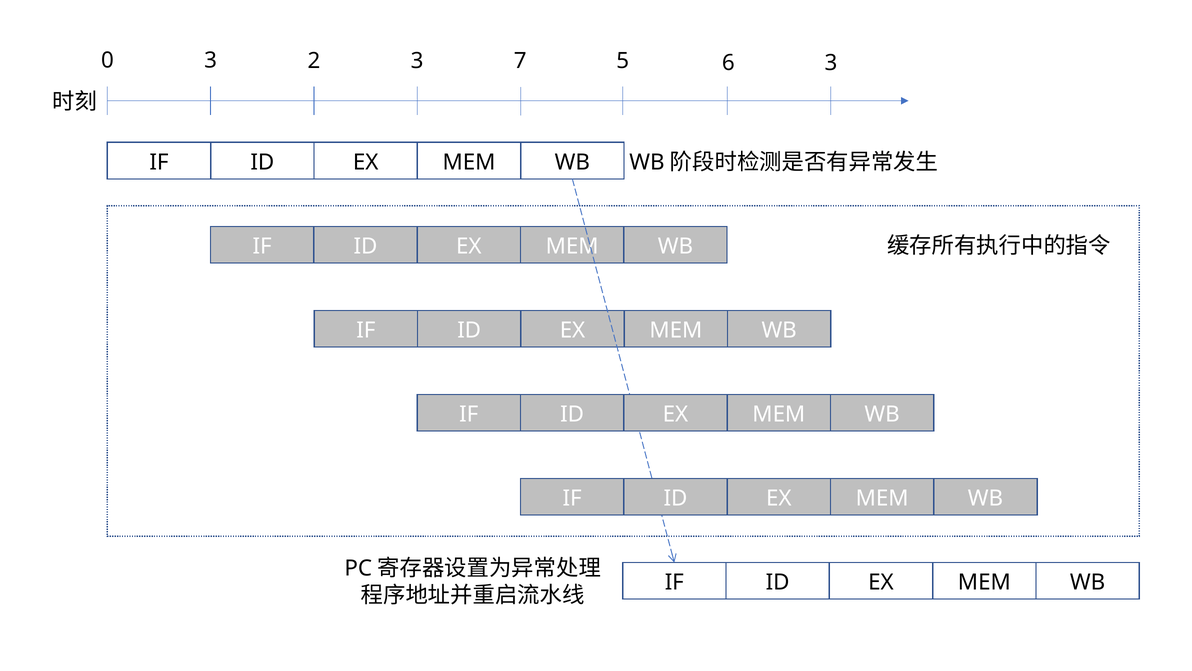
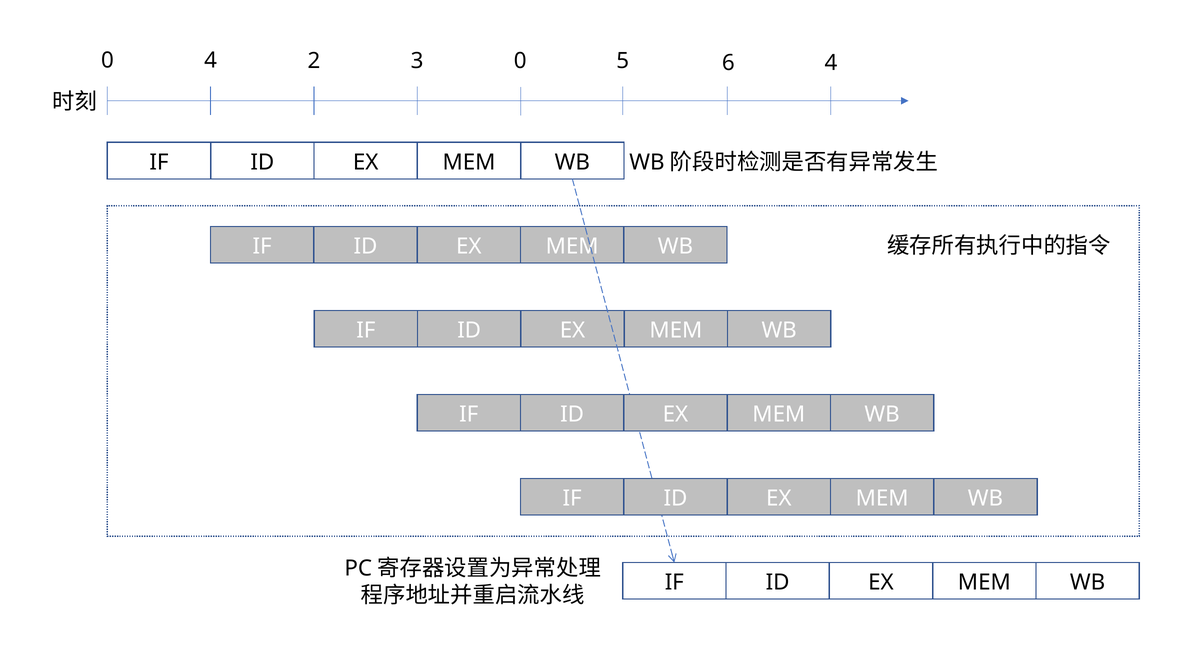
0 3: 3 -> 4
3 7: 7 -> 0
6 3: 3 -> 4
